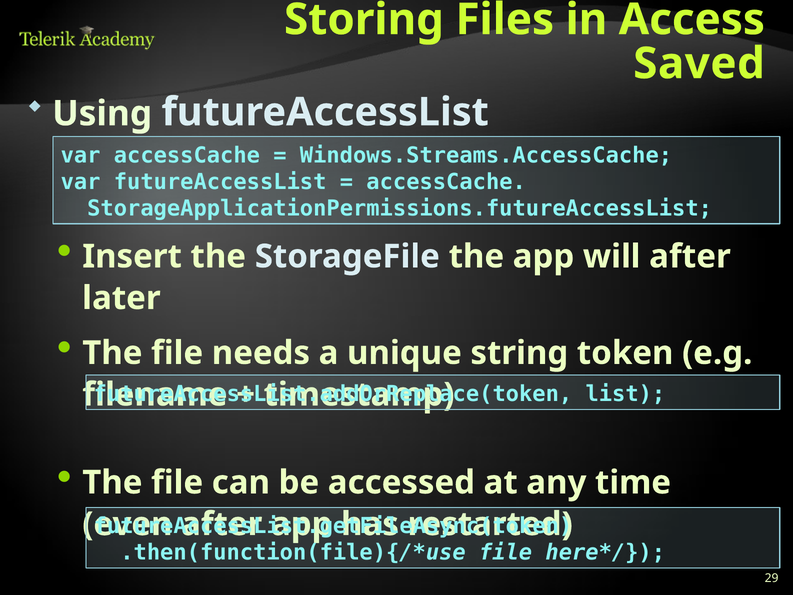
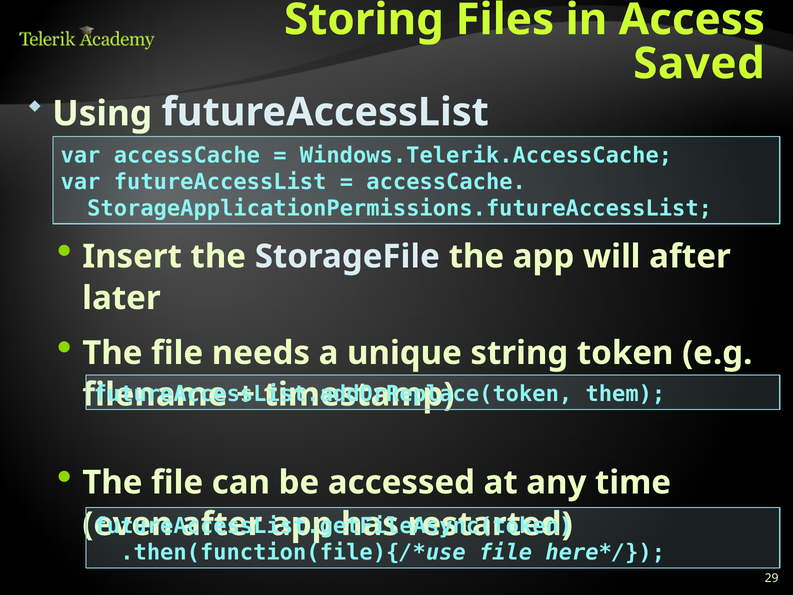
Windows.Streams.AccessCache: Windows.Streams.AccessCache -> Windows.Telerik.AccessCache
list: list -> them
